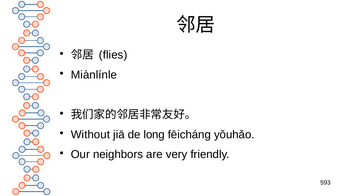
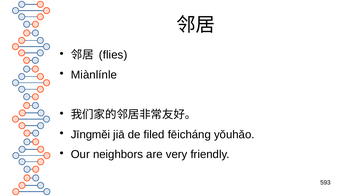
Without: Without -> Jīngměi
long: long -> filed
